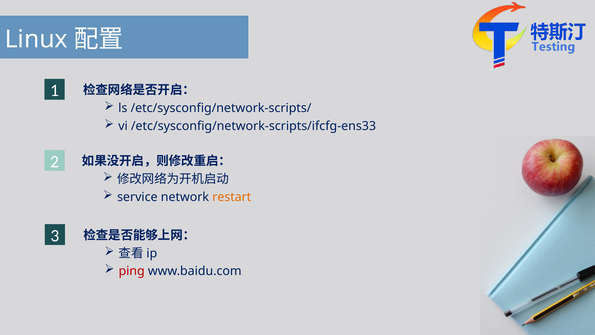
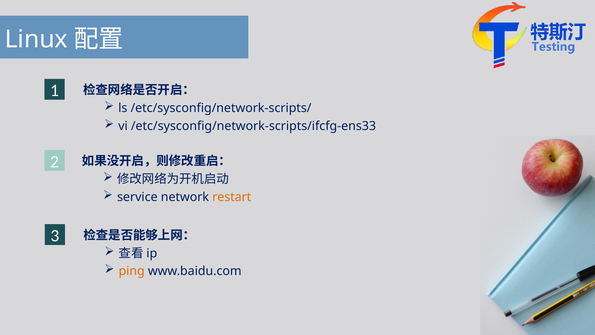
ping colour: red -> orange
